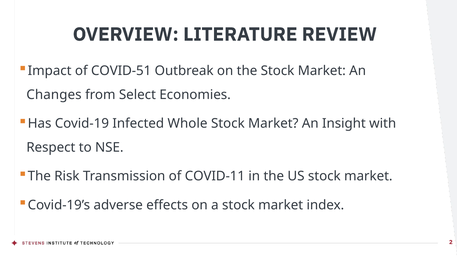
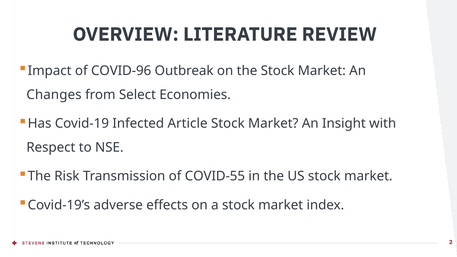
COVID-51: COVID-51 -> COVID-96
Whole: Whole -> Article
COVID-11: COVID-11 -> COVID-55
